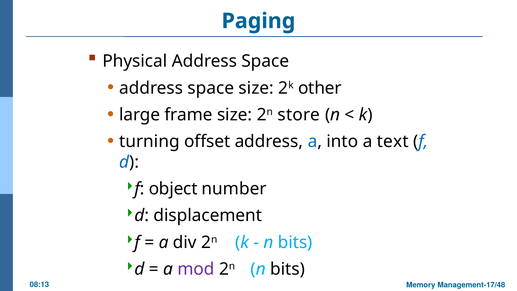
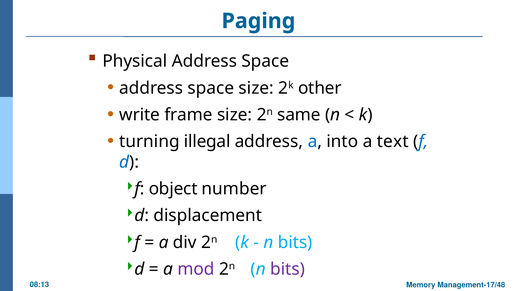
large: large -> write
store: store -> same
offset: offset -> illegal
bits at (287, 269) colour: black -> purple
